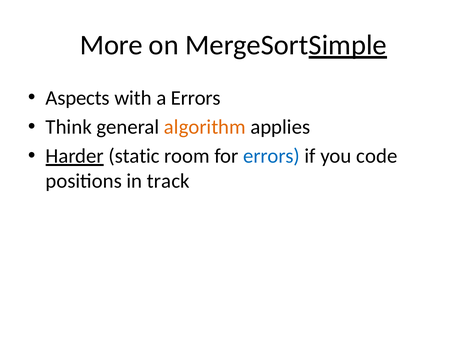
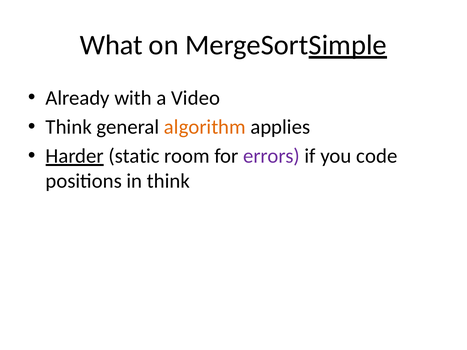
More: More -> What
Aspects: Aspects -> Already
a Errors: Errors -> Video
errors at (272, 156) colour: blue -> purple
in track: track -> think
